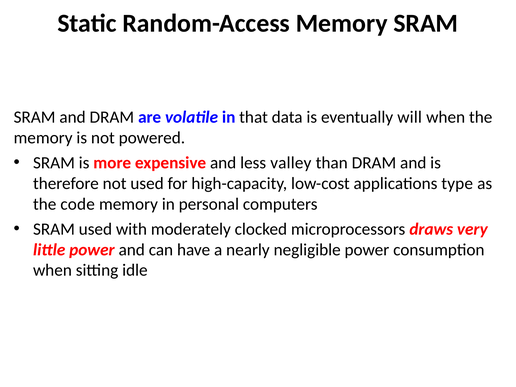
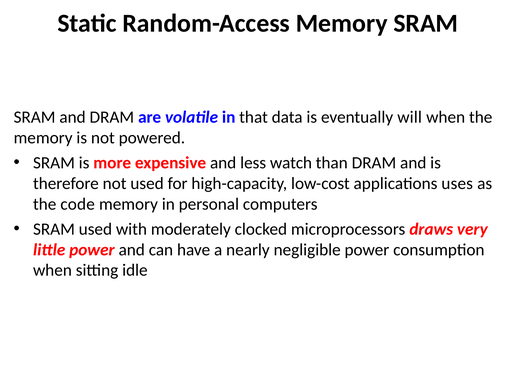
valley: valley -> watch
type: type -> uses
